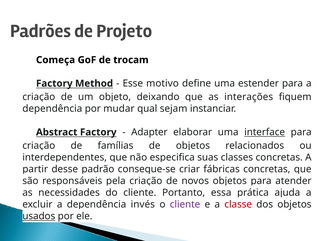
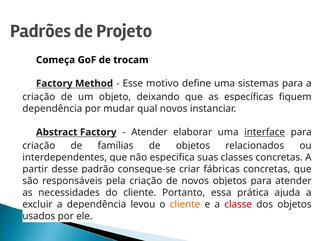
estender: estender -> sistemas
interações: interações -> específicas
qual sejam: sejam -> novos
Adapter at (149, 132): Adapter -> Atender
invés: invés -> levou
cliente at (185, 204) colour: purple -> orange
usados underline: present -> none
